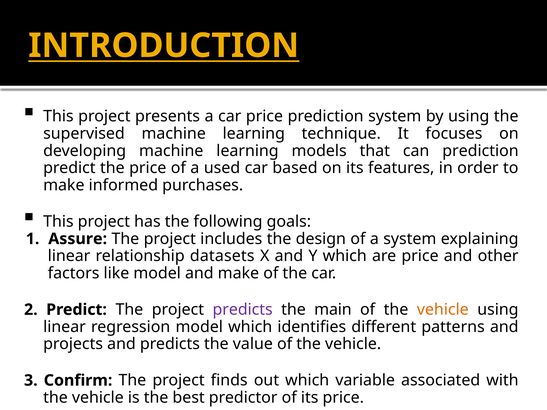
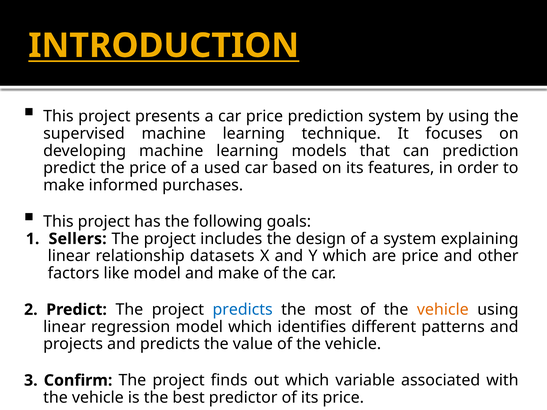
Assure: Assure -> Sellers
predicts at (243, 310) colour: purple -> blue
main: main -> most
